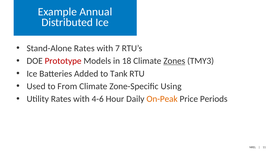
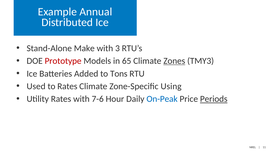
Stand-Alone Rates: Rates -> Make
7: 7 -> 3
18: 18 -> 65
Tank: Tank -> Tons
to From: From -> Rates
4-6: 4-6 -> 7-6
On-Peak colour: orange -> blue
Periods underline: none -> present
